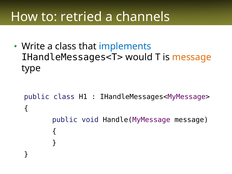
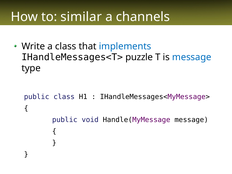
retried: retried -> similar
would: would -> puzzle
message at (192, 57) colour: orange -> blue
